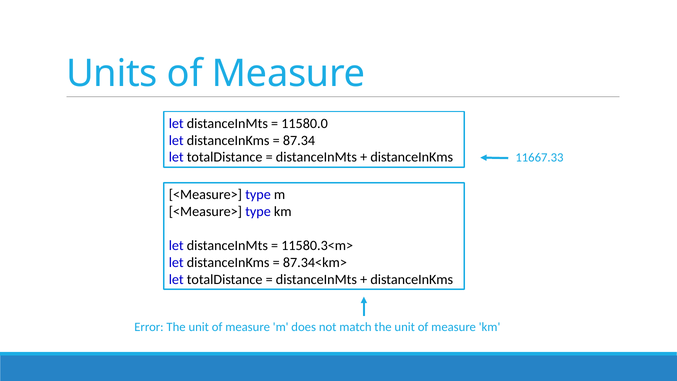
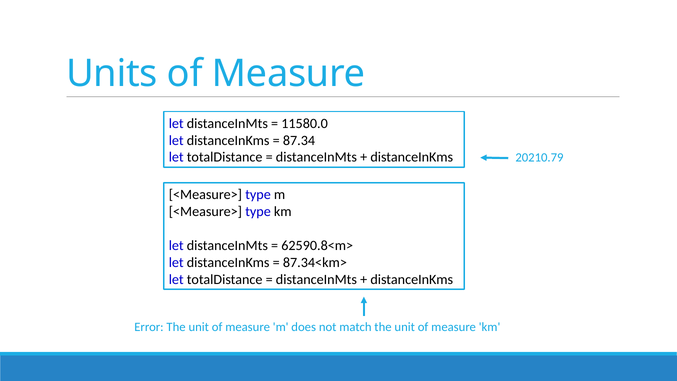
11667.33: 11667.33 -> 20210.79
11580.3<m>: 11580.3<m> -> 62590.8<m>
